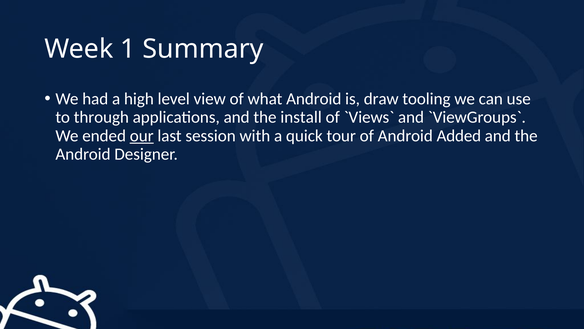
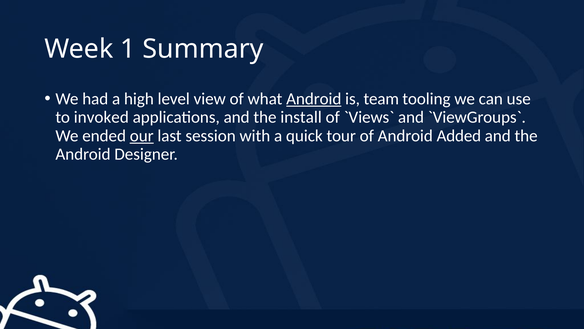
Android at (314, 99) underline: none -> present
draw: draw -> team
through: through -> invoked
